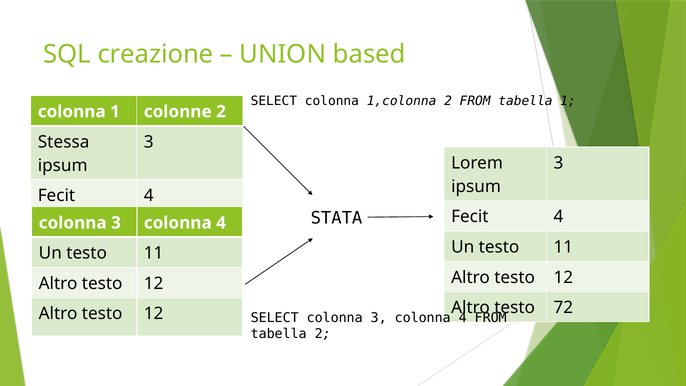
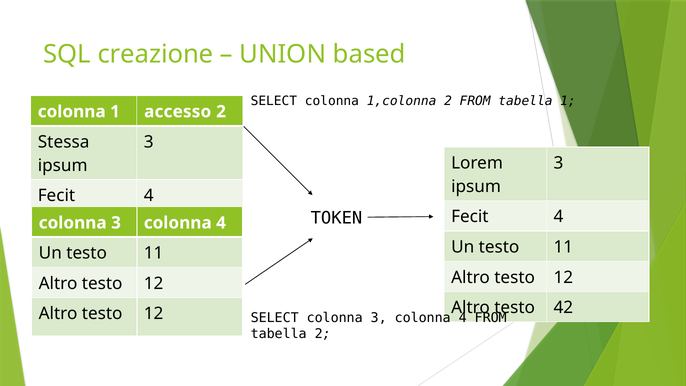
colonne: colonne -> accesso
STATA: STATA -> TOKEN
72: 72 -> 42
